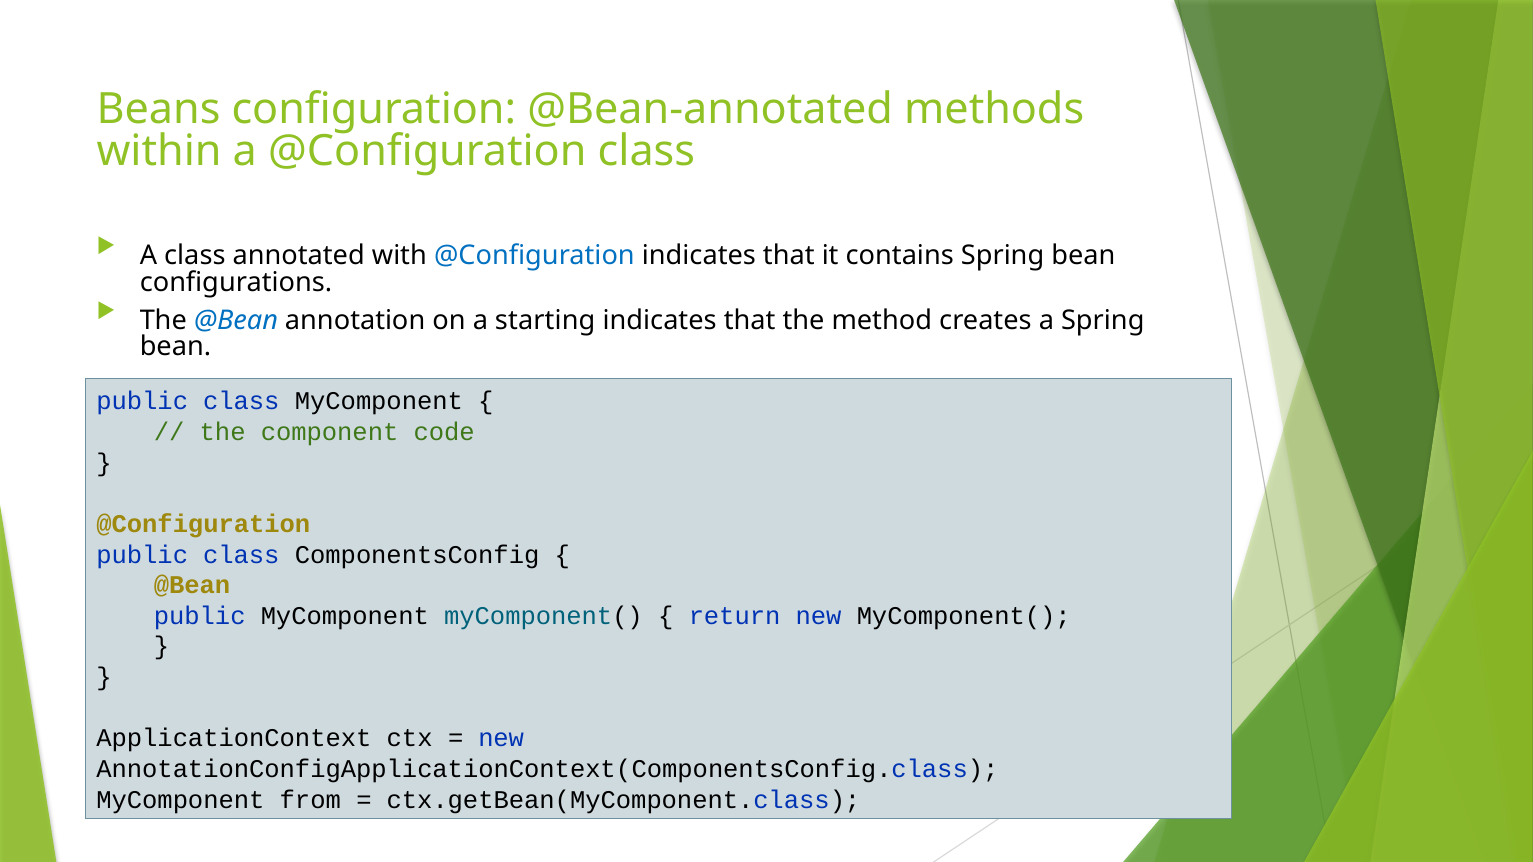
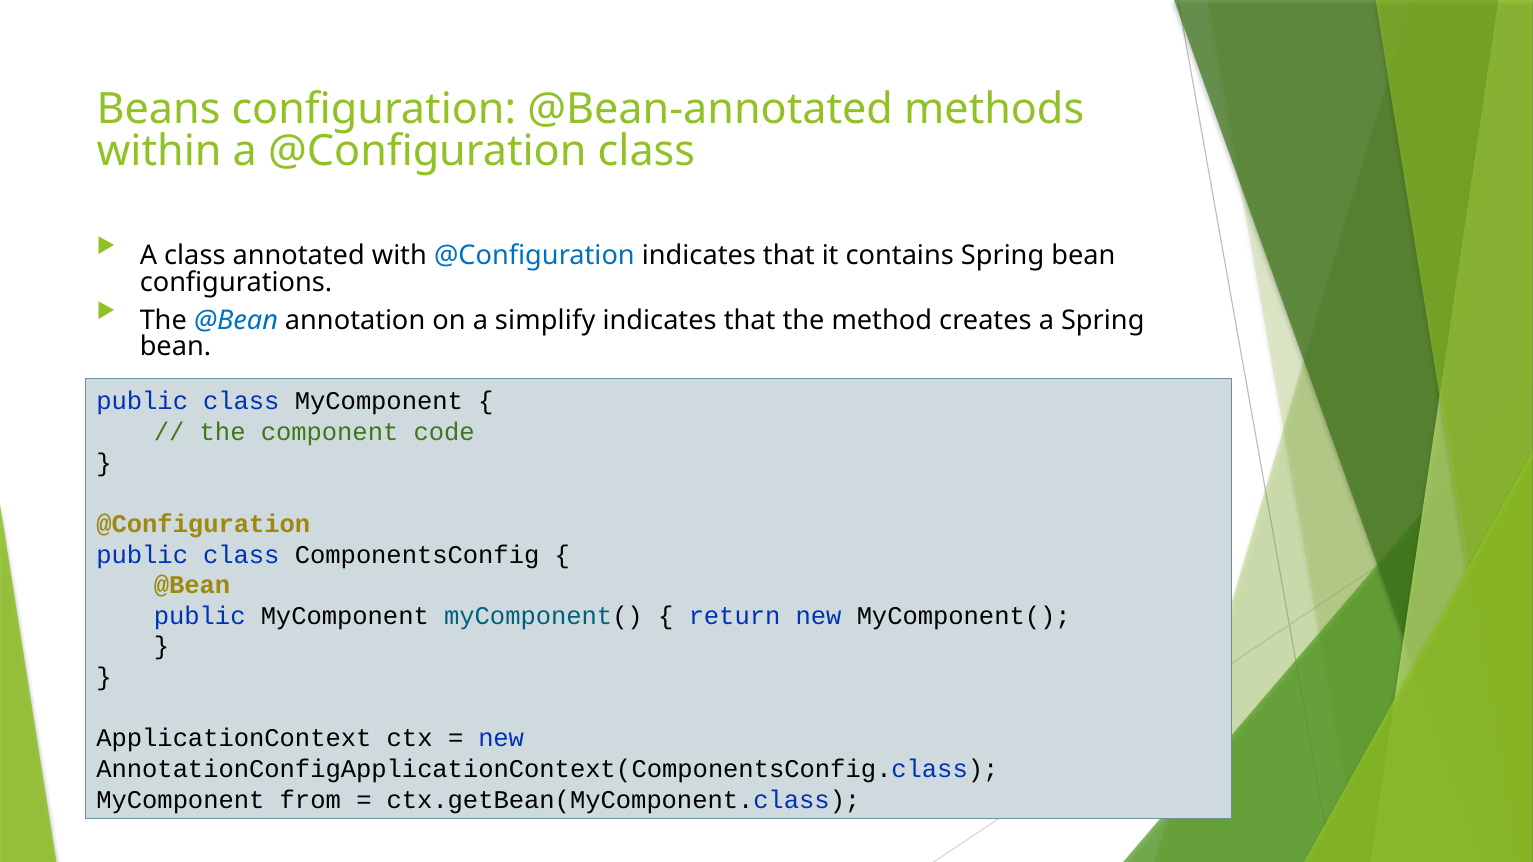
starting: starting -> simplify
